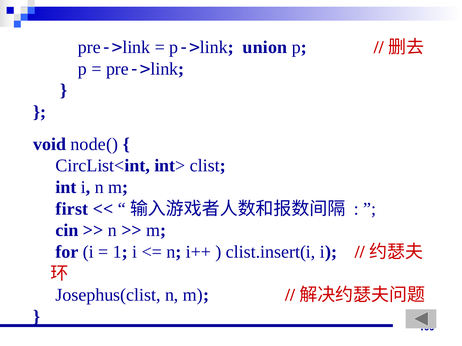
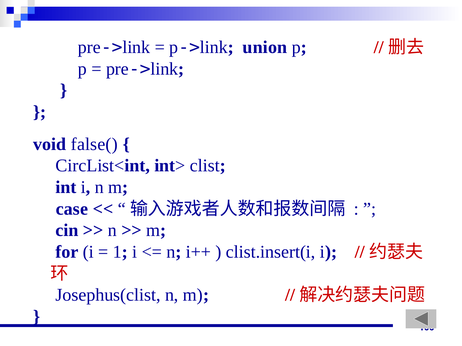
node(: node( -> false(
first: first -> case
